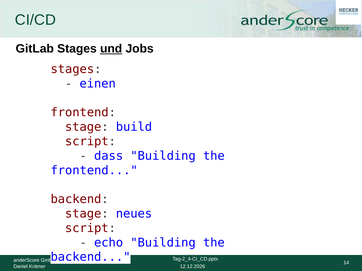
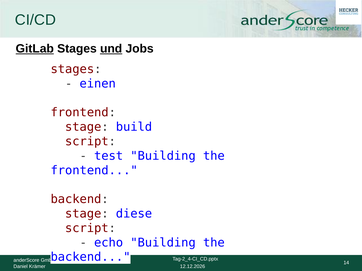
GitLab underline: none -> present
dass: dass -> test
neues: neues -> diese
